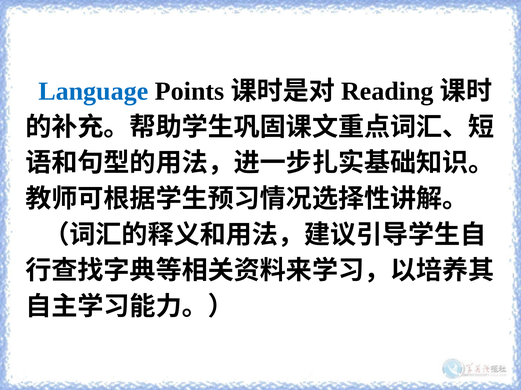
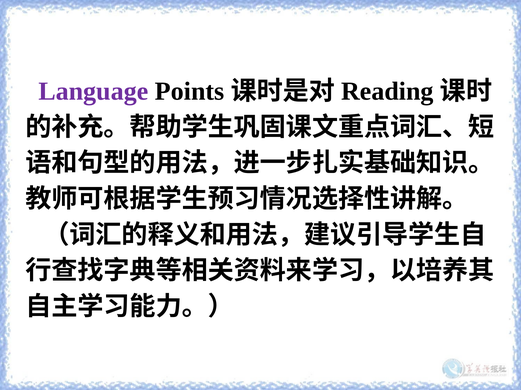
Language colour: blue -> purple
